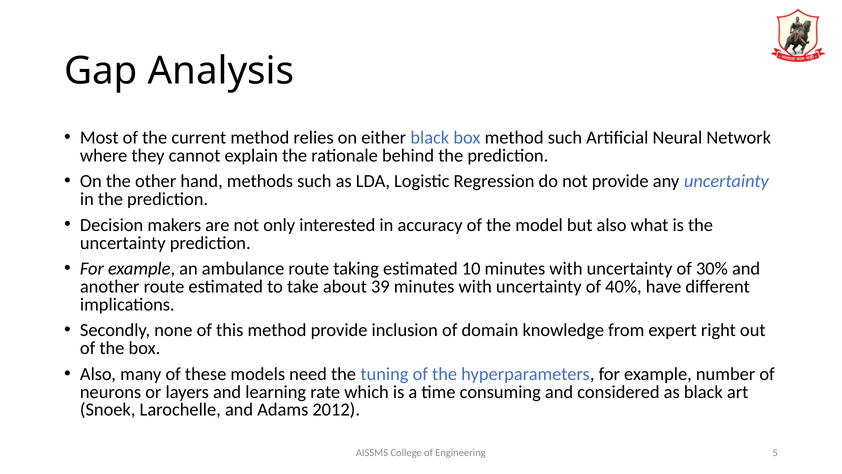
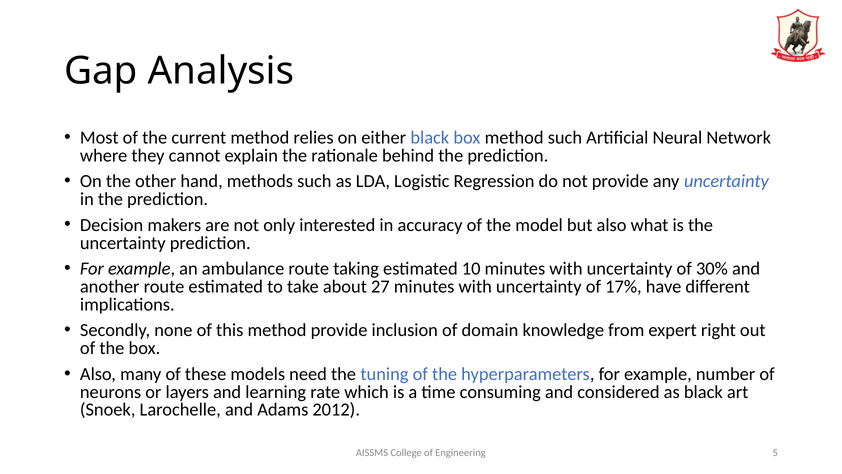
39: 39 -> 27
40%: 40% -> 17%
